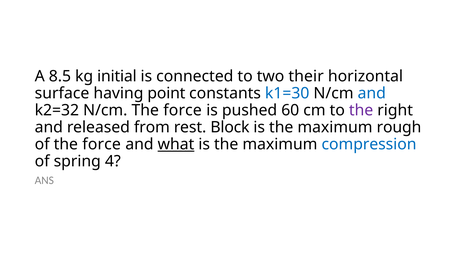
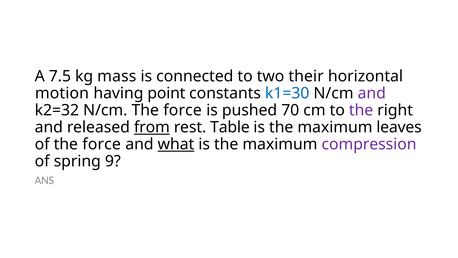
8.5: 8.5 -> 7.5
initial: initial -> mass
surface: surface -> motion
and at (372, 93) colour: blue -> purple
60: 60 -> 70
from underline: none -> present
Block: Block -> Table
rough: rough -> leaves
compression colour: blue -> purple
4: 4 -> 9
